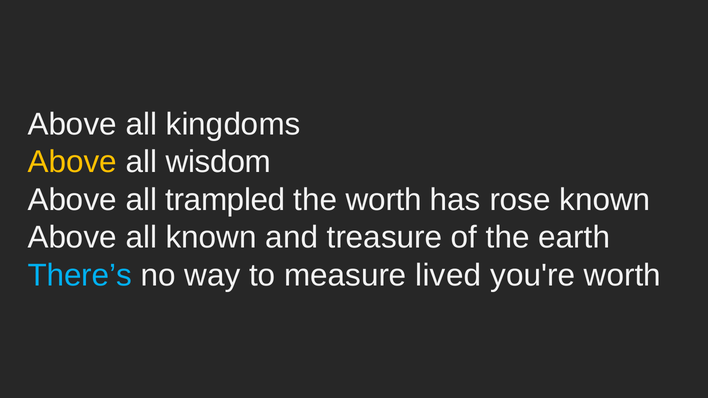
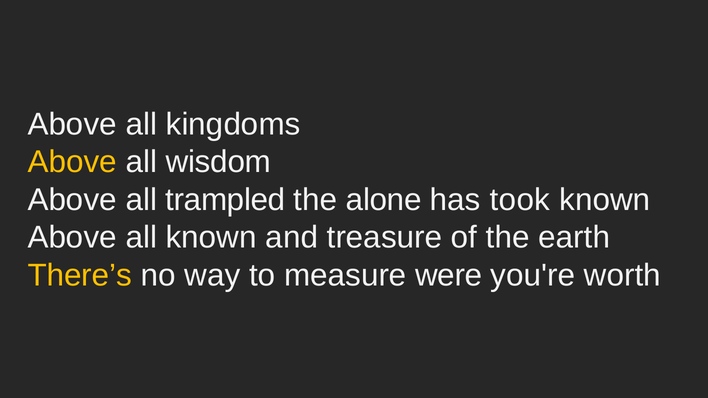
the worth: worth -> alone
rose: rose -> took
There’s colour: light blue -> yellow
lived: lived -> were
